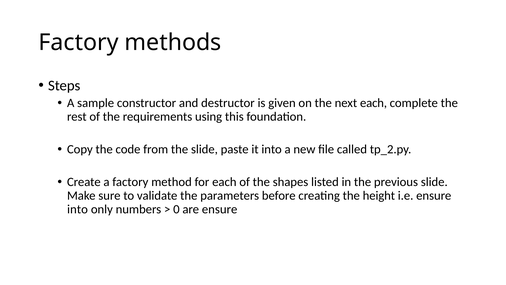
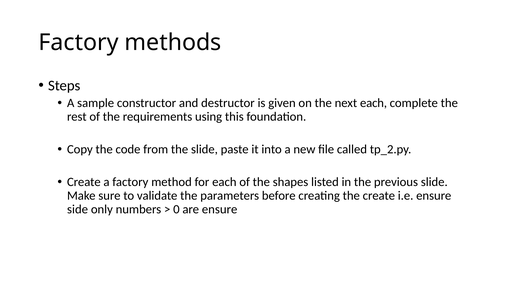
the height: height -> create
into at (77, 209): into -> side
